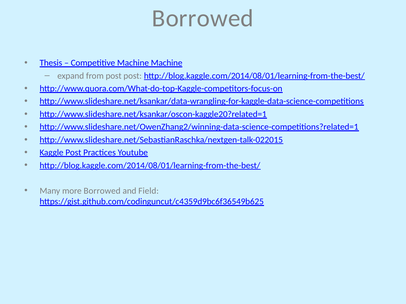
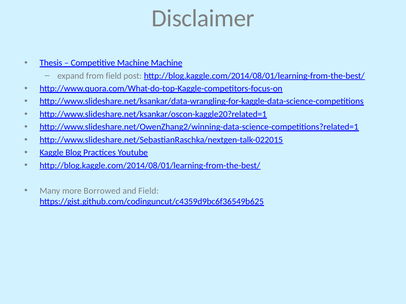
Borrowed at (203, 18): Borrowed -> Disclaimer
from post: post -> field
Kaggle Post: Post -> Blog
